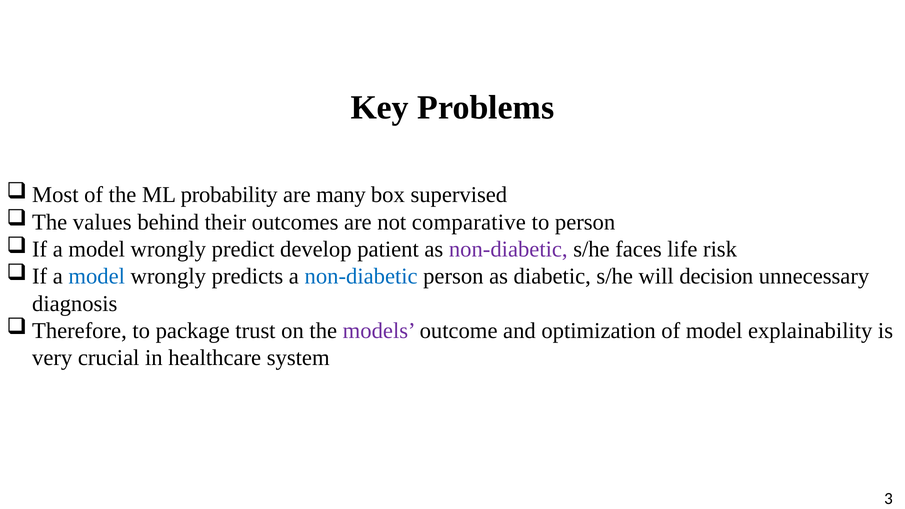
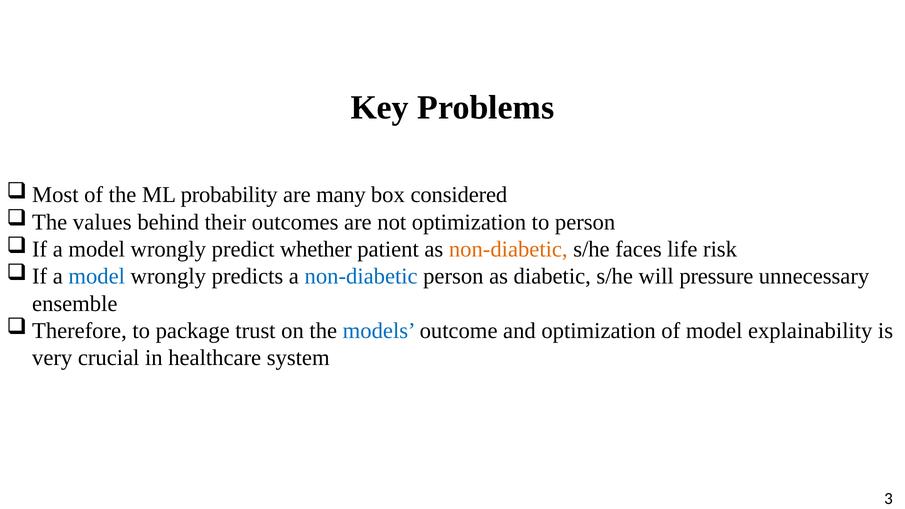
supervised: supervised -> considered
not comparative: comparative -> optimization
develop: develop -> whether
non-diabetic at (508, 249) colour: purple -> orange
decision: decision -> pressure
diagnosis: diagnosis -> ensemble
models colour: purple -> blue
